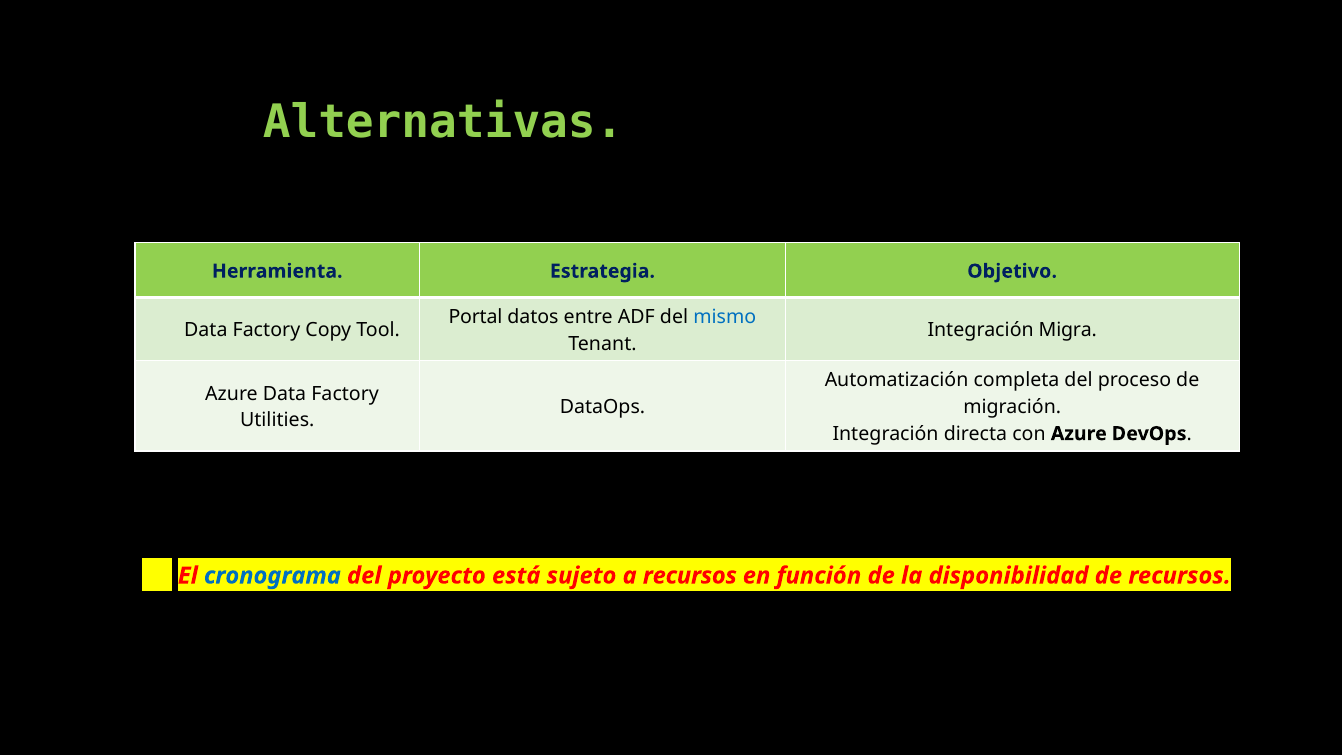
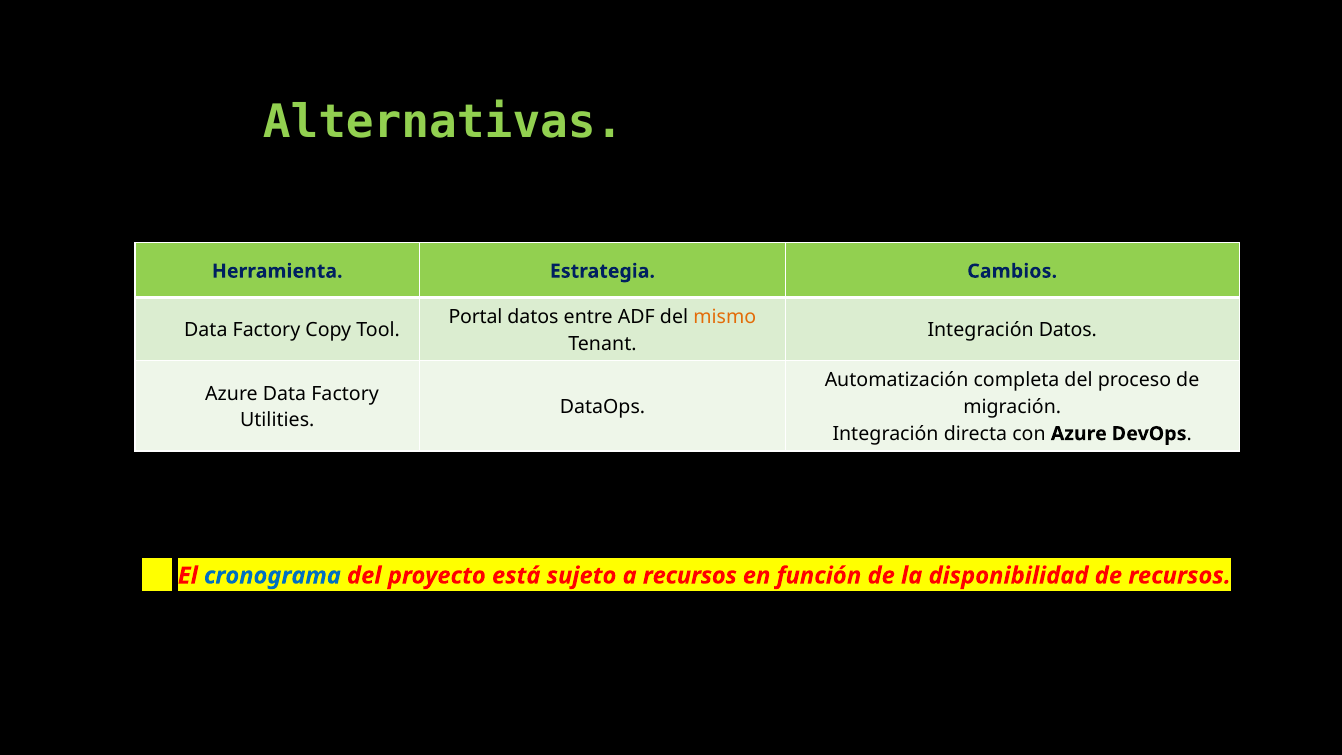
Objetivo: Objetivo -> Cambios
mismo colour: blue -> orange
Integración Migra: Migra -> Datos
